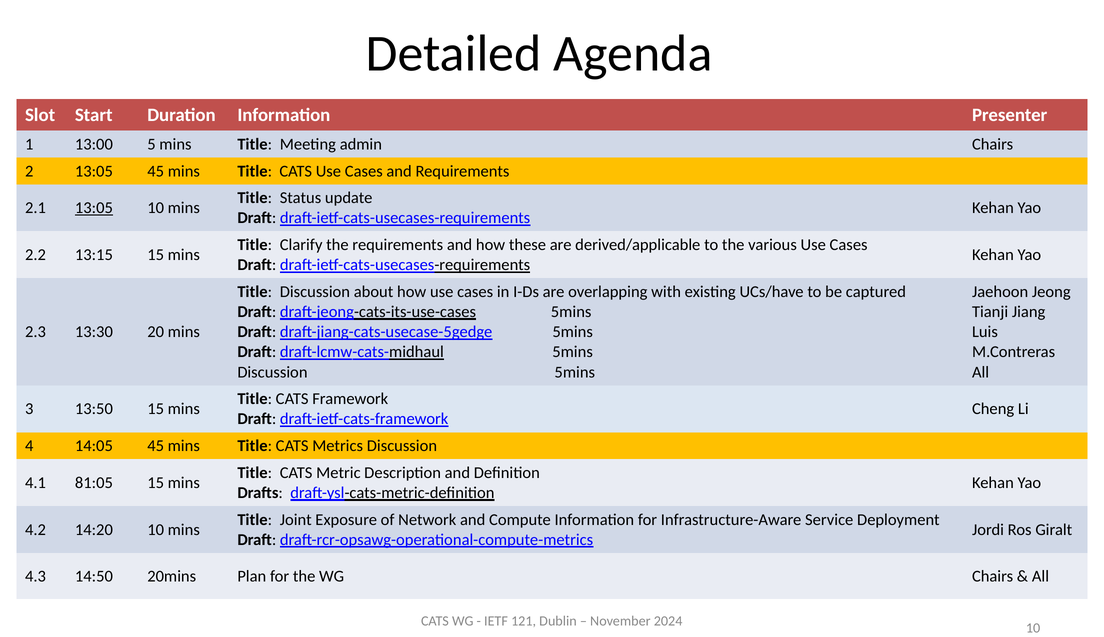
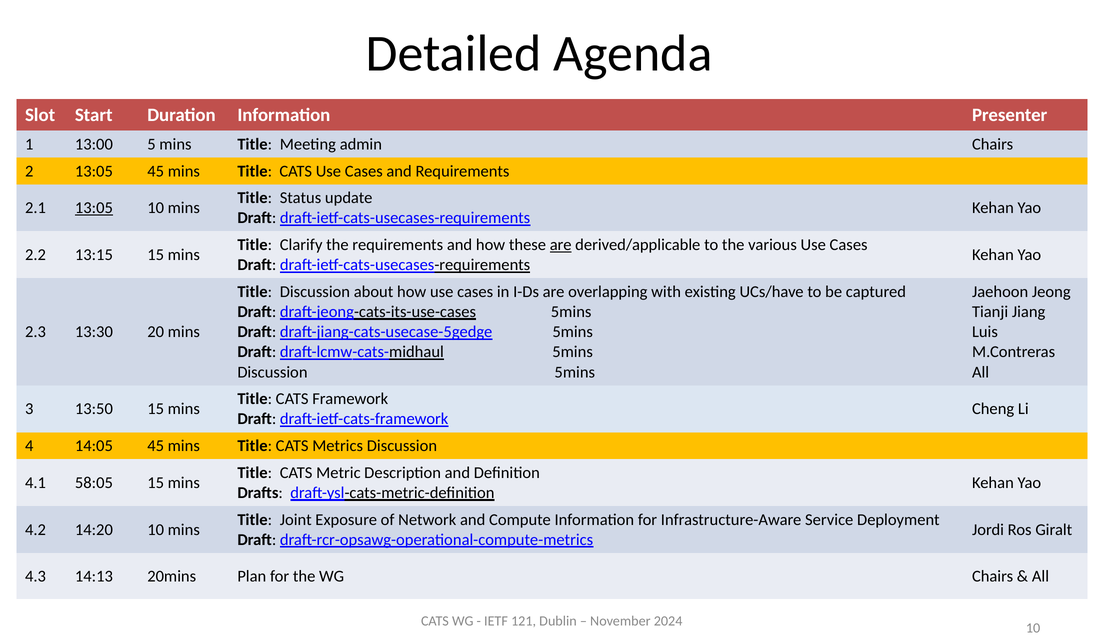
are at (561, 245) underline: none -> present
81:05: 81:05 -> 58:05
14:50: 14:50 -> 14:13
